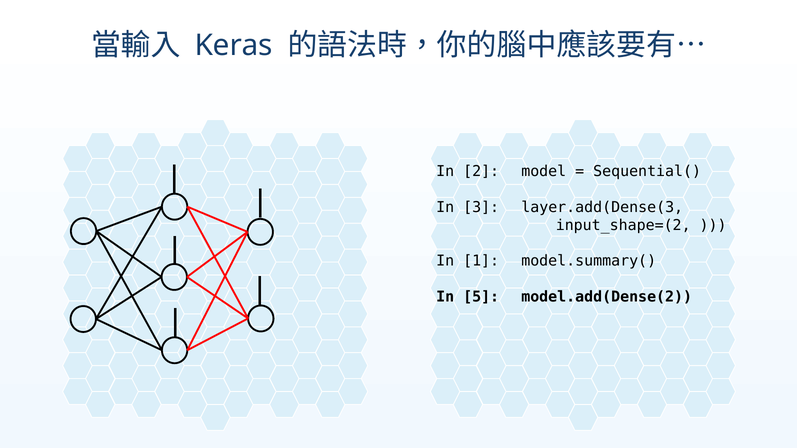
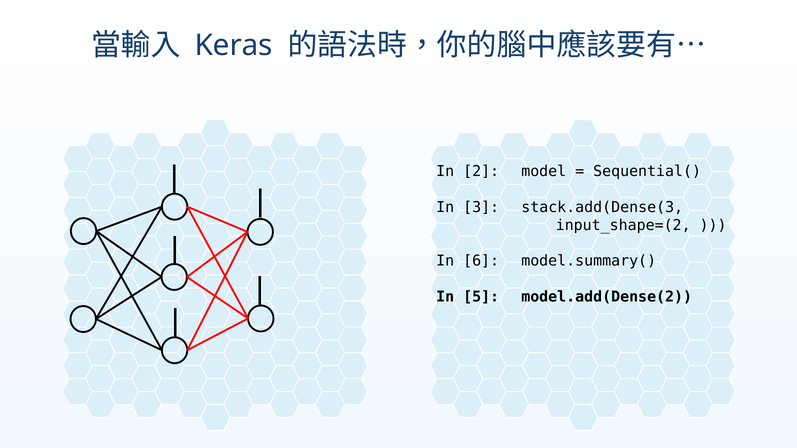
layer.add(Dense(3: layer.add(Dense(3 -> stack.add(Dense(3
1: 1 -> 6
